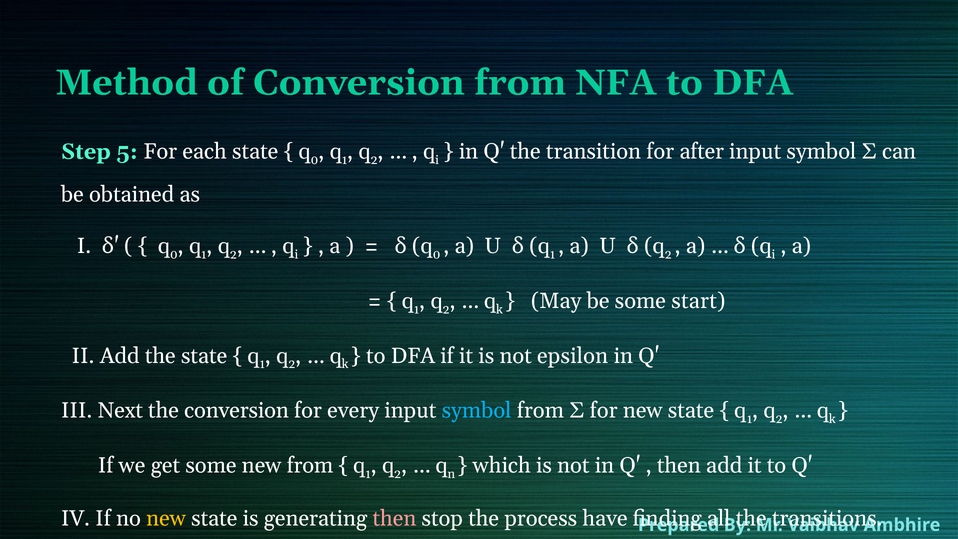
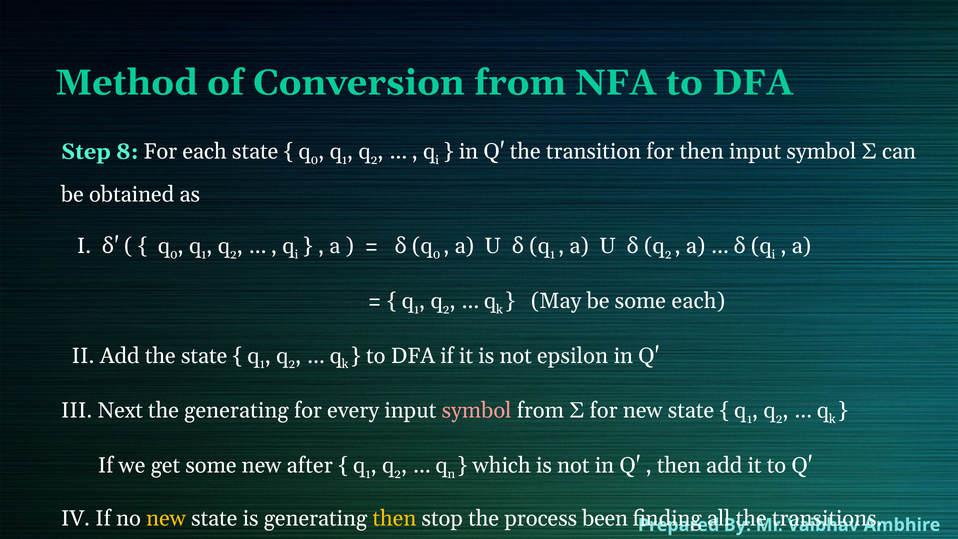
5: 5 -> 8
for after: after -> then
some start: start -> each
the conversion: conversion -> generating
symbol at (477, 411) colour: light blue -> pink
new from: from -> after
then at (394, 519) colour: pink -> yellow
have: have -> been
